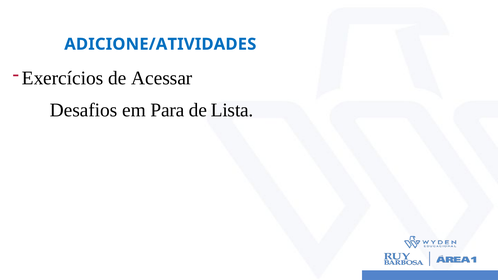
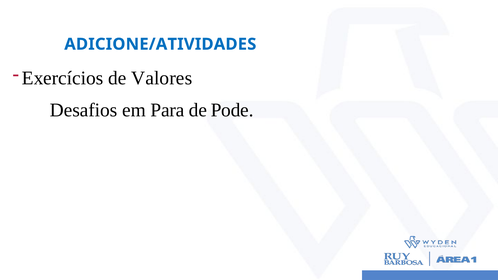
Acessar: Acessar -> Valores
Lista: Lista -> Pode
